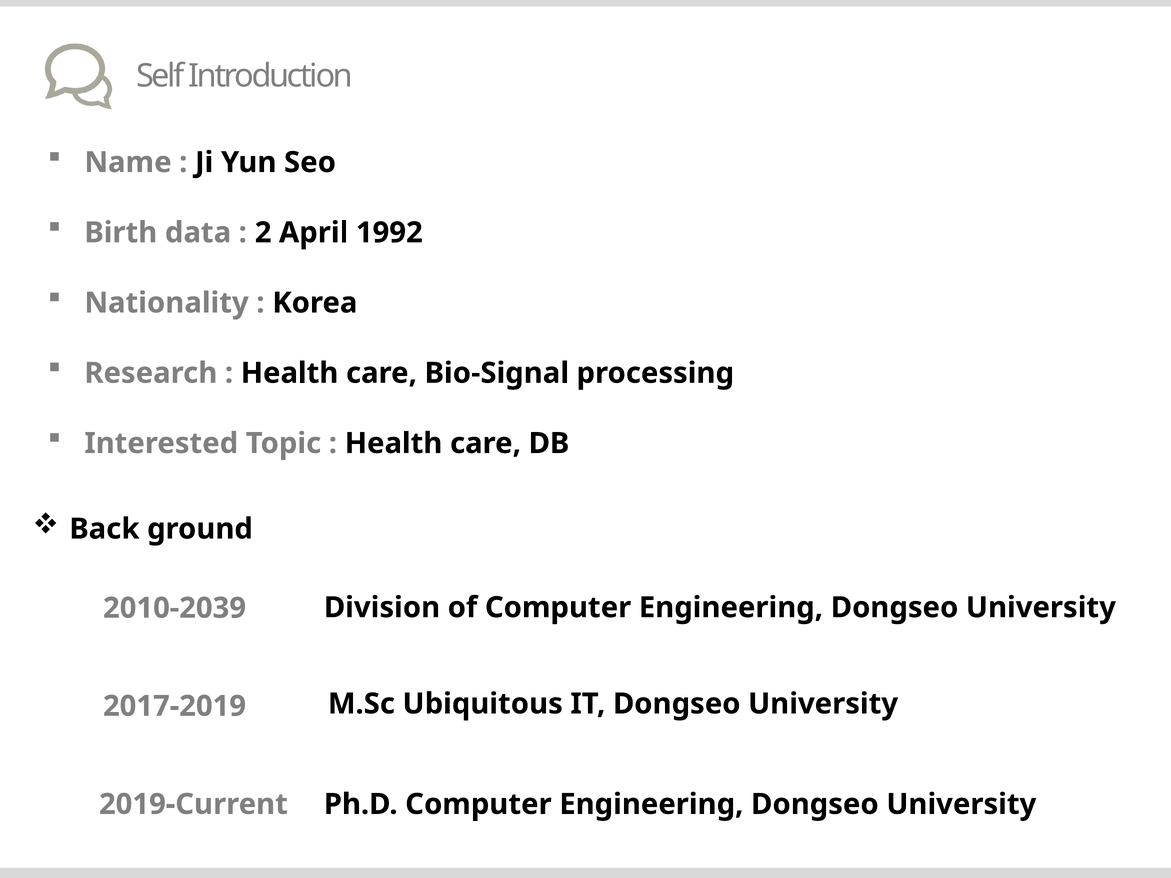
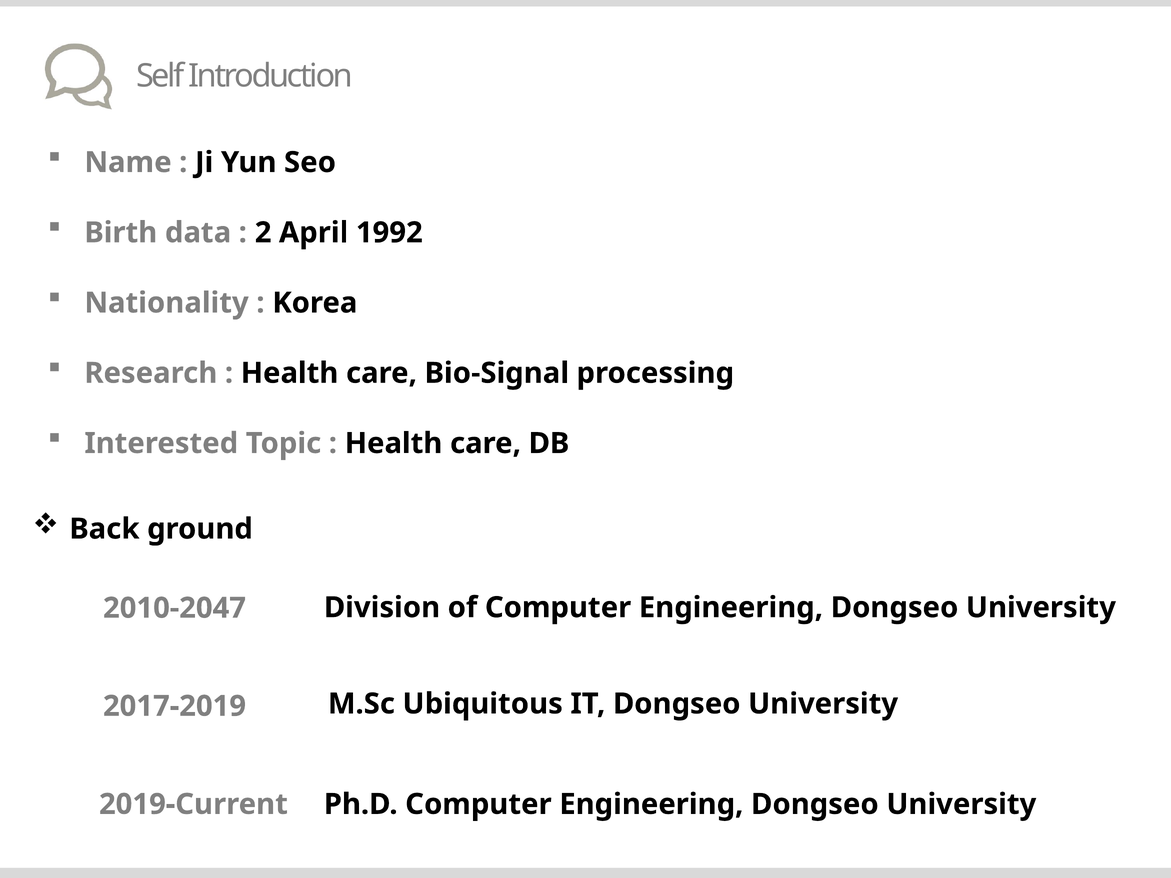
2010-2039: 2010-2039 -> 2010-2047
